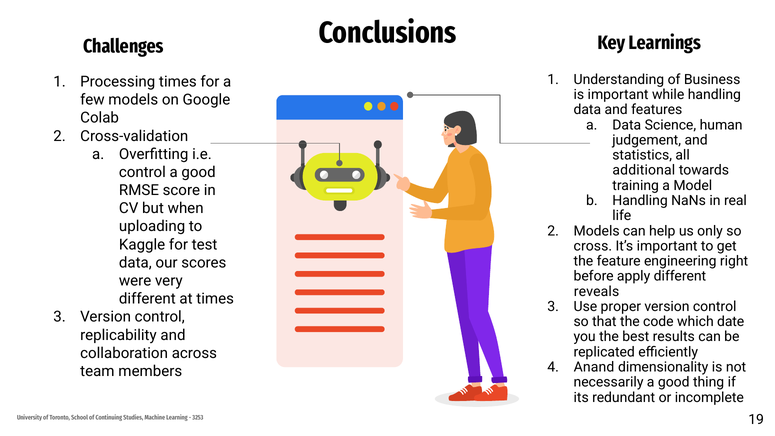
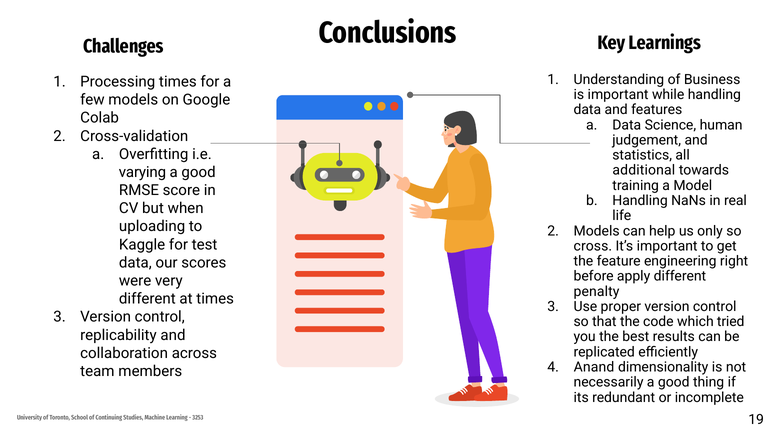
control at (142, 172): control -> varying
reveals: reveals -> penalty
date: date -> tried
